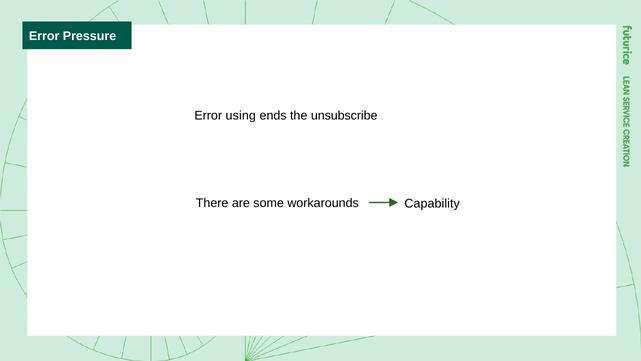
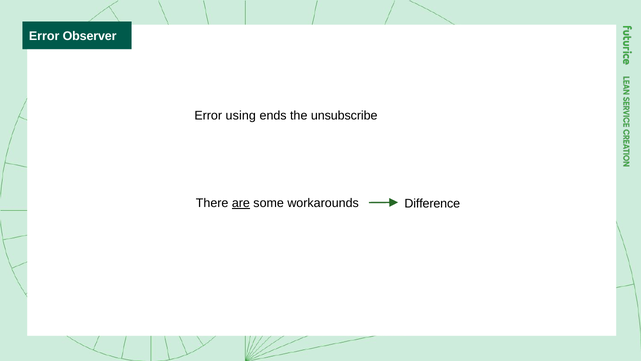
Pressure: Pressure -> Observer
are underline: none -> present
Capability: Capability -> Difference
